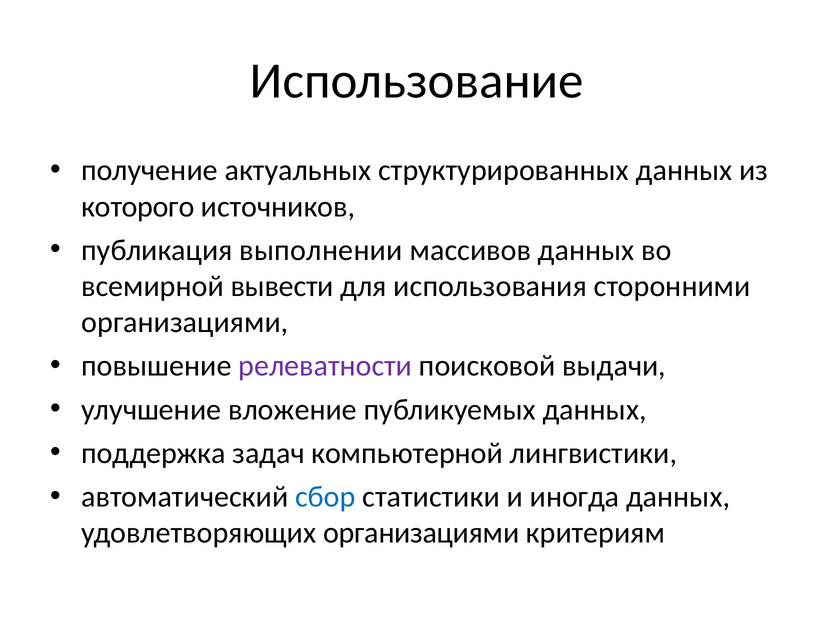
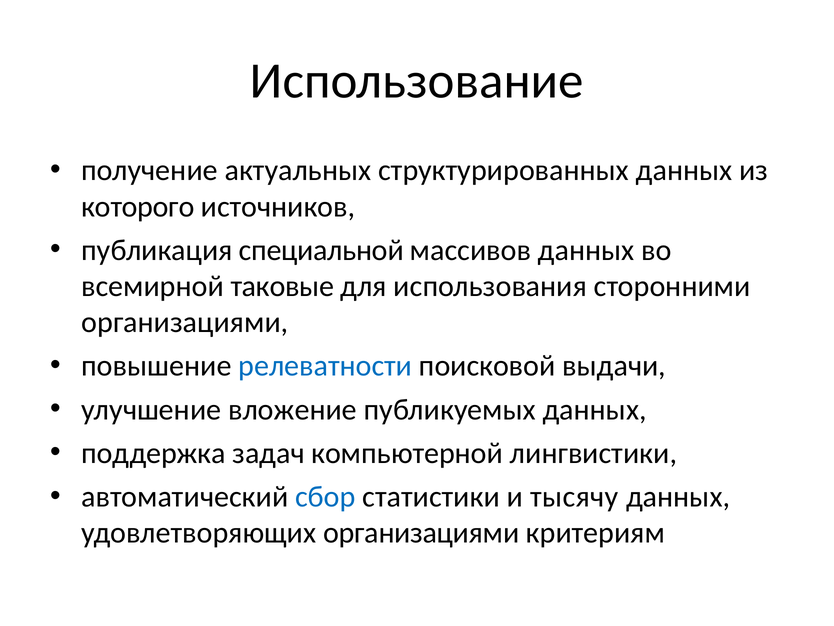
выполнении: выполнении -> специальной
вывести: вывести -> таковые
релеватности colour: purple -> blue
иногда: иногда -> тысячу
